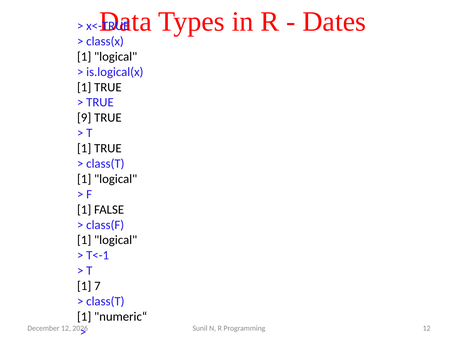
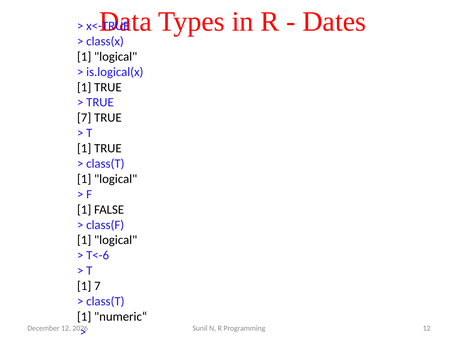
9 at (84, 118): 9 -> 7
T<-1: T<-1 -> T<-6
